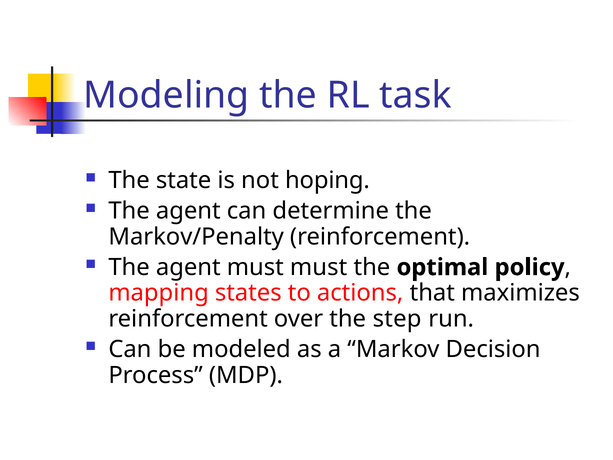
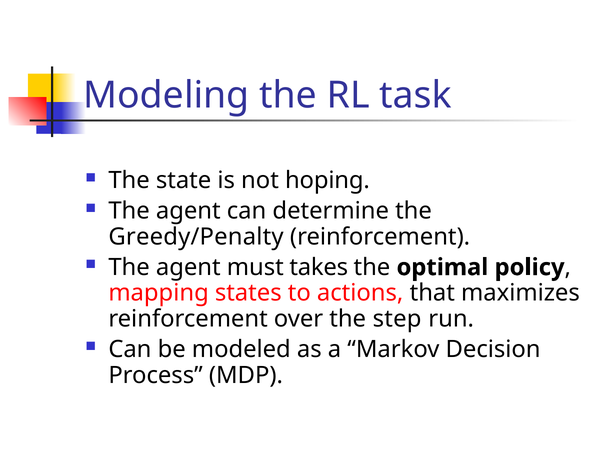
Markov/Penalty: Markov/Penalty -> Greedy/Penalty
must must: must -> takes
